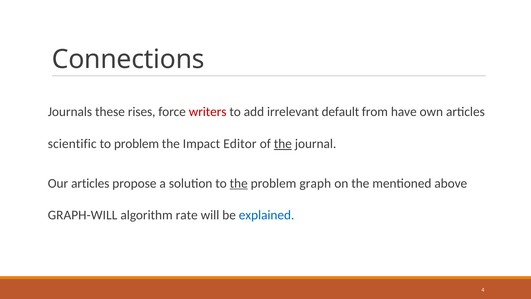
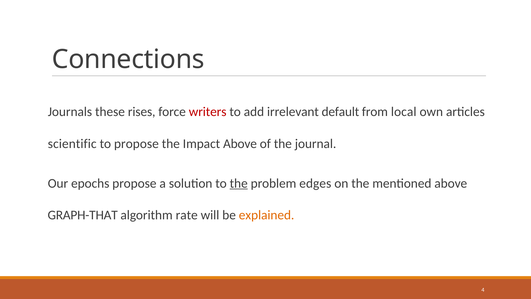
have: have -> local
to problem: problem -> propose
Impact Editor: Editor -> Above
the at (283, 144) underline: present -> none
Our articles: articles -> epochs
graph: graph -> edges
GRAPH-WILL: GRAPH-WILL -> GRAPH-THAT
explained colour: blue -> orange
